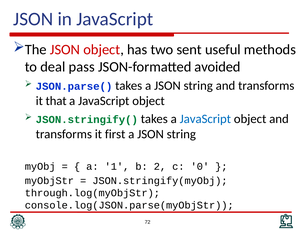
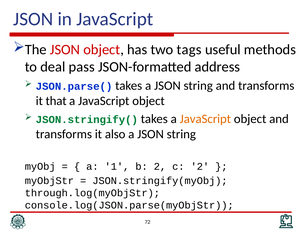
sent: sent -> tags
avoided: avoided -> address
JavaScript at (205, 119) colour: blue -> orange
first: first -> also
c 0: 0 -> 2
